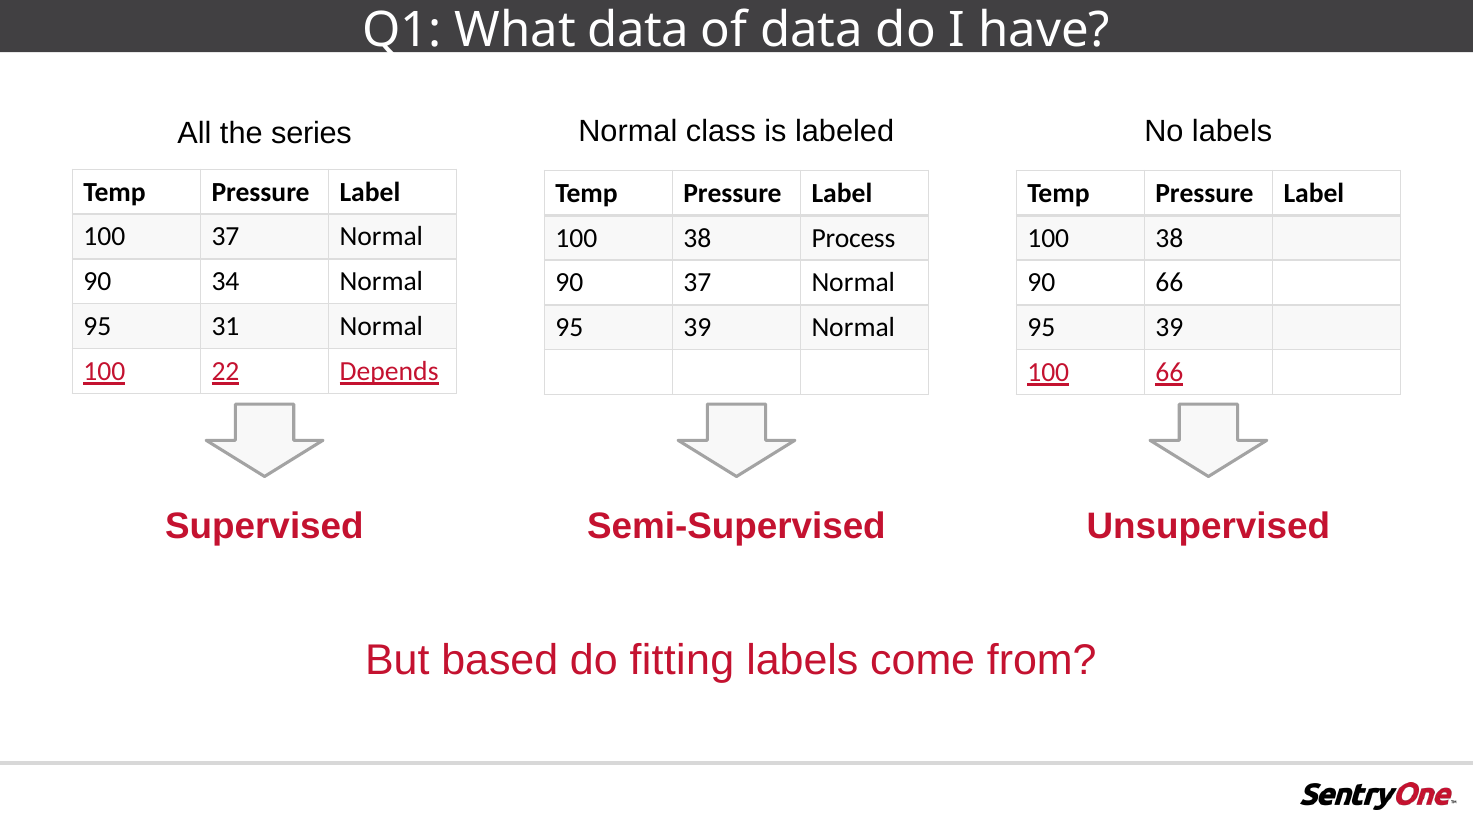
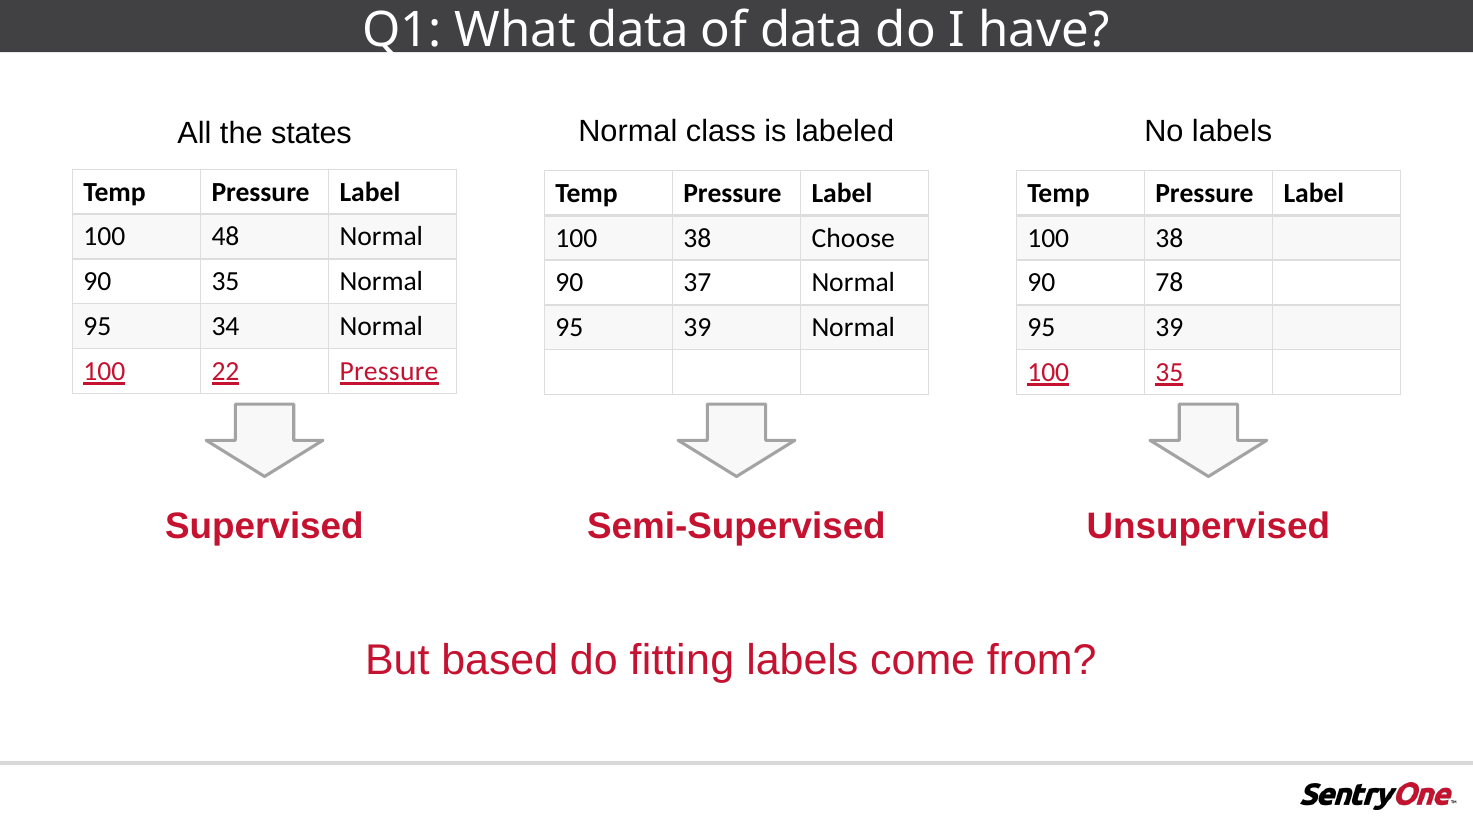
series: series -> states
100 37: 37 -> 48
Process: Process -> Choose
90 34: 34 -> 35
90 66: 66 -> 78
31: 31 -> 34
22 Depends: Depends -> Pressure
100 66: 66 -> 35
